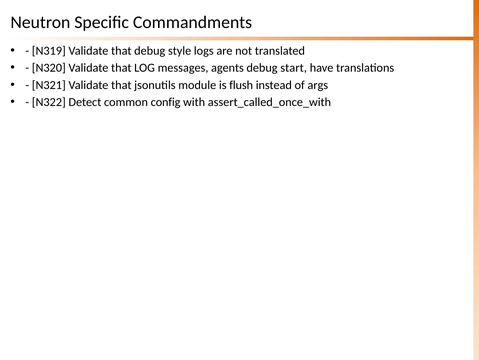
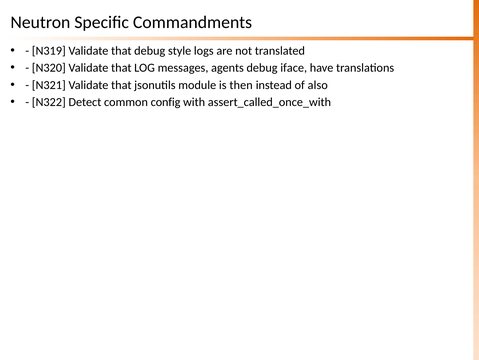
start: start -> iface
flush: flush -> then
args: args -> also
